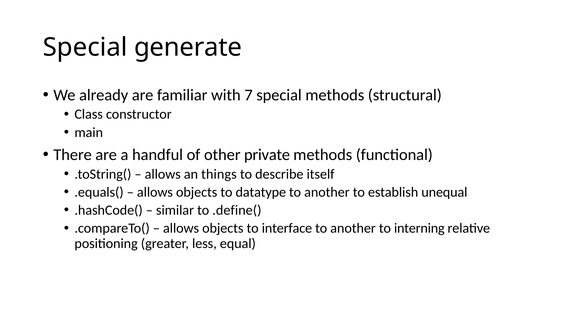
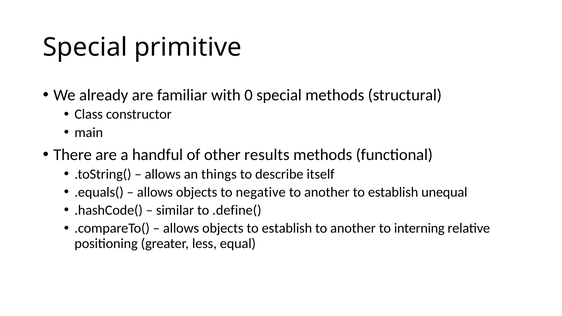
generate: generate -> primitive
7: 7 -> 0
private: private -> results
datatype: datatype -> negative
objects to interface: interface -> establish
